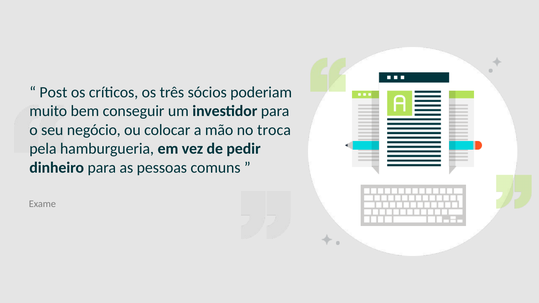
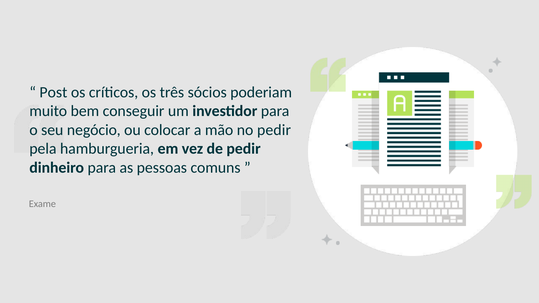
no troca: troca -> pedir
